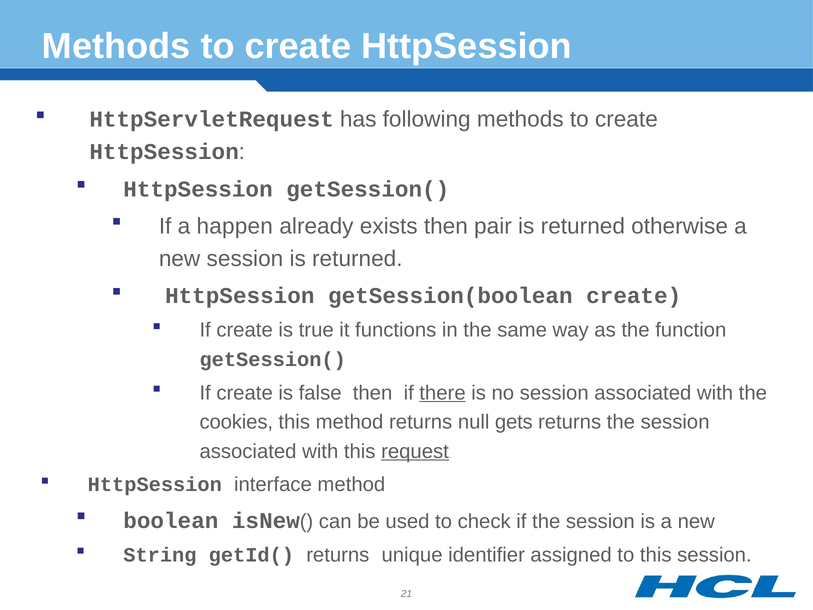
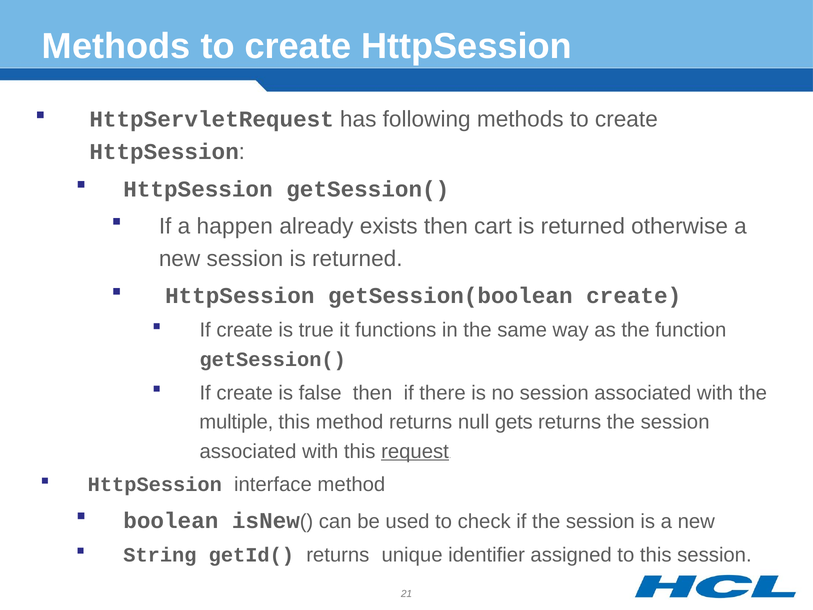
pair: pair -> cart
there underline: present -> none
cookies: cookies -> multiple
